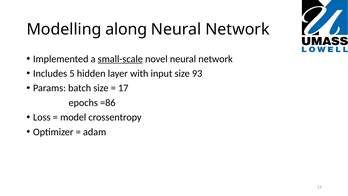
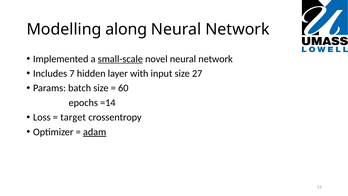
5: 5 -> 7
93: 93 -> 27
17: 17 -> 60
=86: =86 -> =14
model: model -> target
adam underline: none -> present
